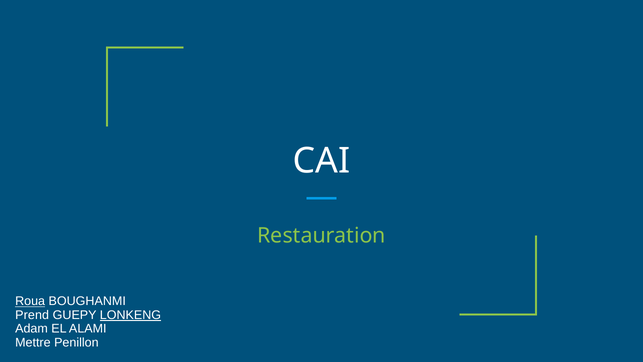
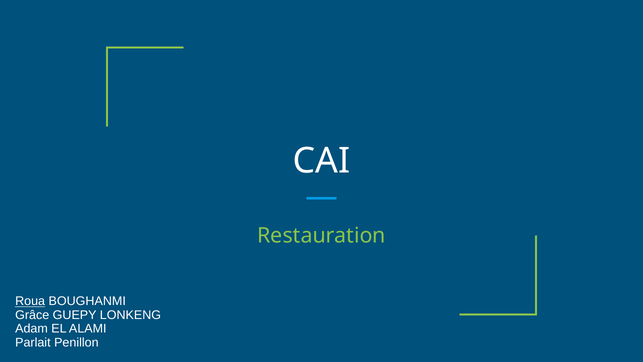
Prend: Prend -> Grâce
LONKENG underline: present -> none
Mettre: Mettre -> Parlait
